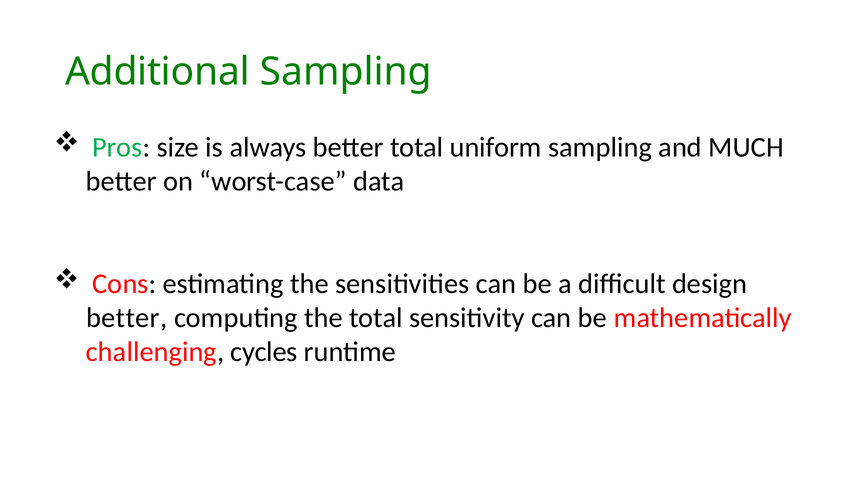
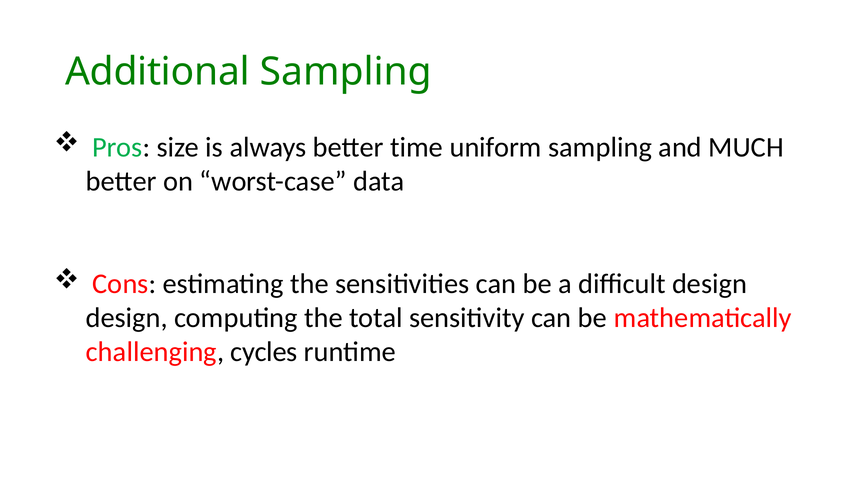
better total: total -> time
better at (127, 318): better -> design
